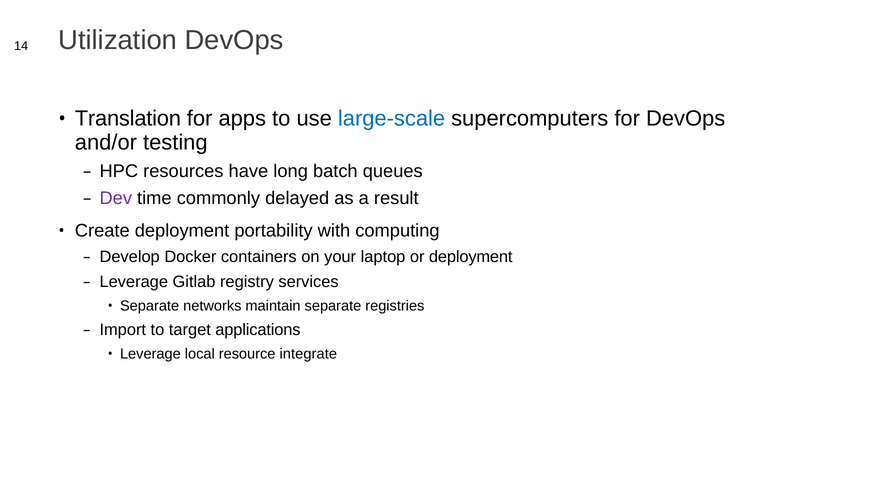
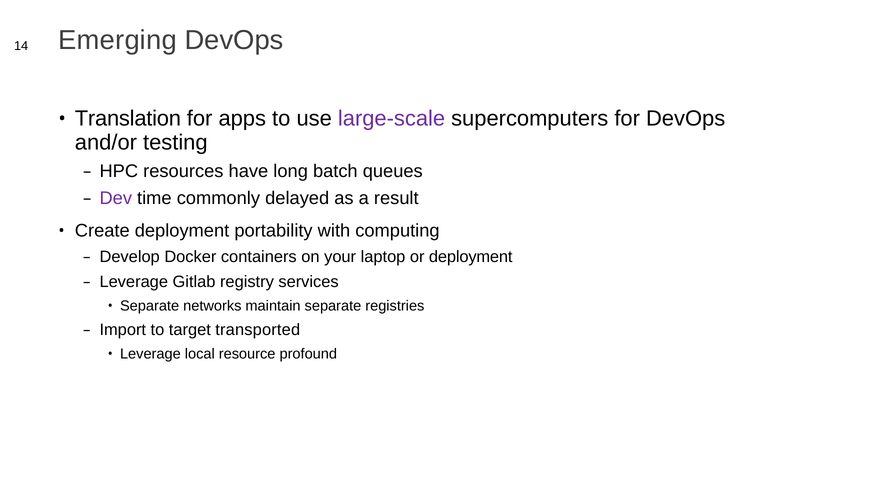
Utilization: Utilization -> Emerging
large-scale colour: blue -> purple
applications: applications -> transported
integrate: integrate -> profound
